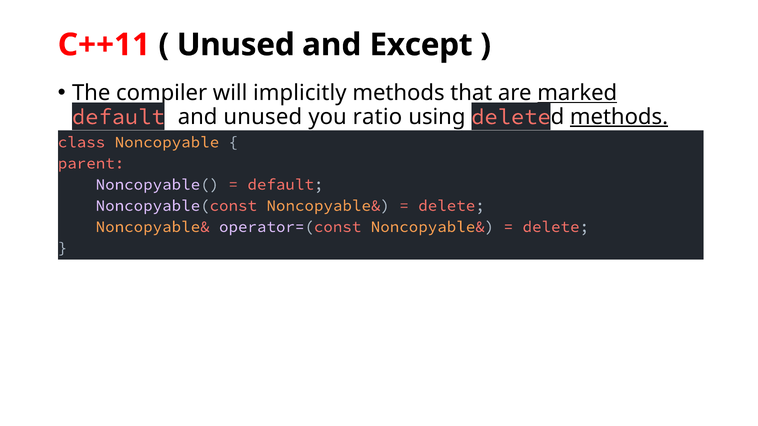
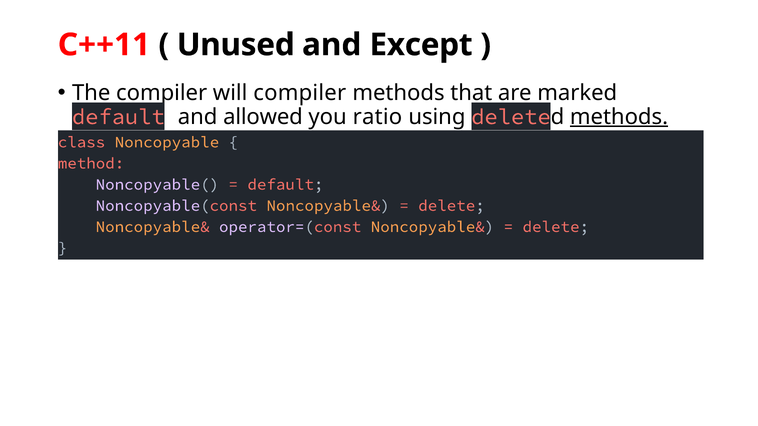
will implicitly: implicitly -> compiler
marked underline: present -> none
and unused: unused -> allowed
parent: parent -> method
